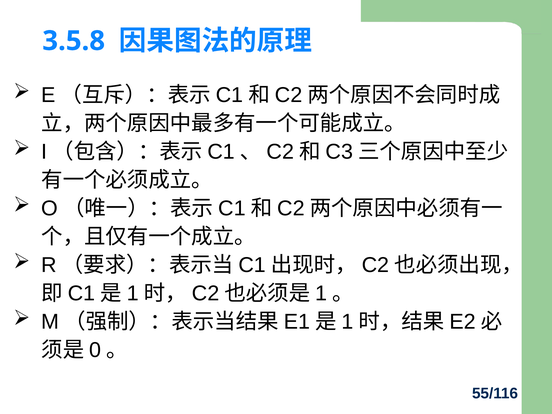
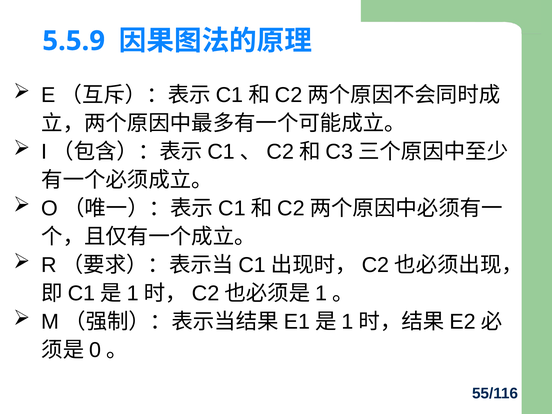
3.5.8: 3.5.8 -> 5.5.9
